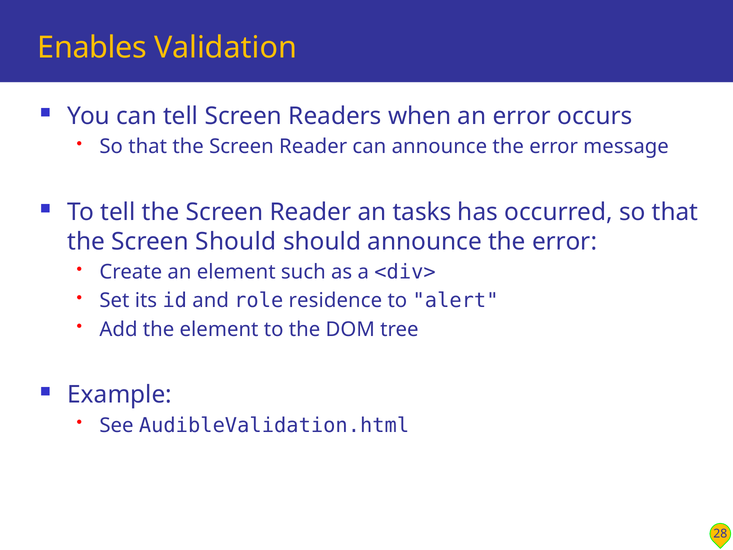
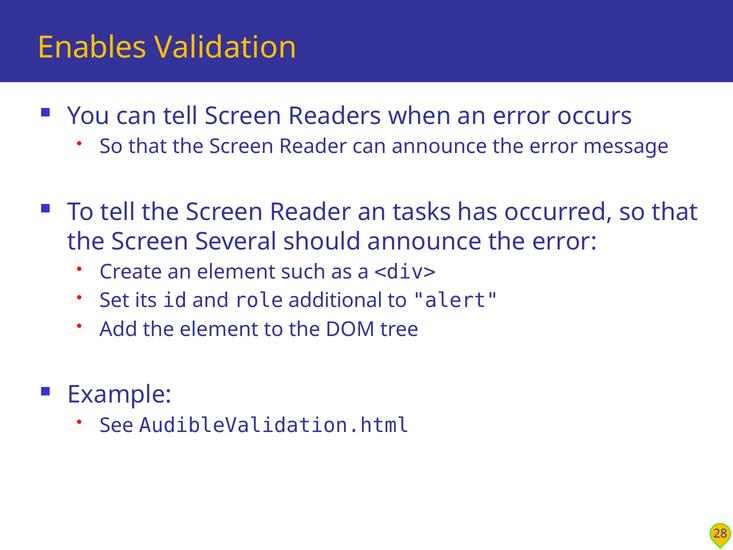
Screen Should: Should -> Several
residence: residence -> additional
